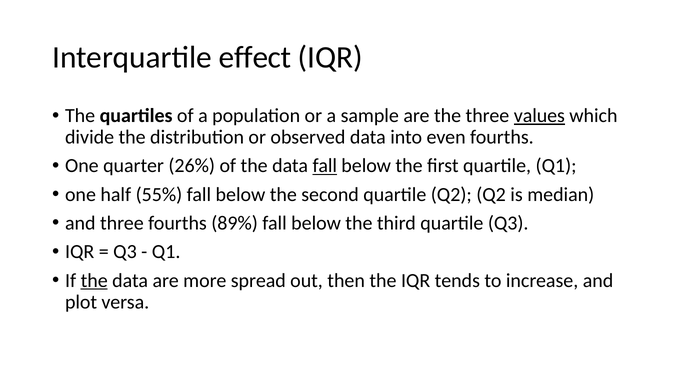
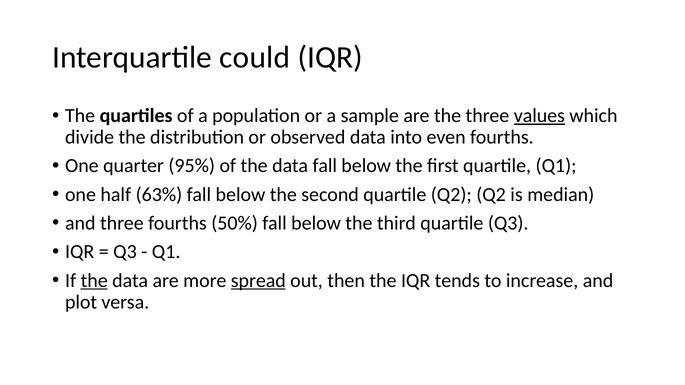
effect: effect -> could
26%: 26% -> 95%
fall at (325, 166) underline: present -> none
55%: 55% -> 63%
89%: 89% -> 50%
spread underline: none -> present
